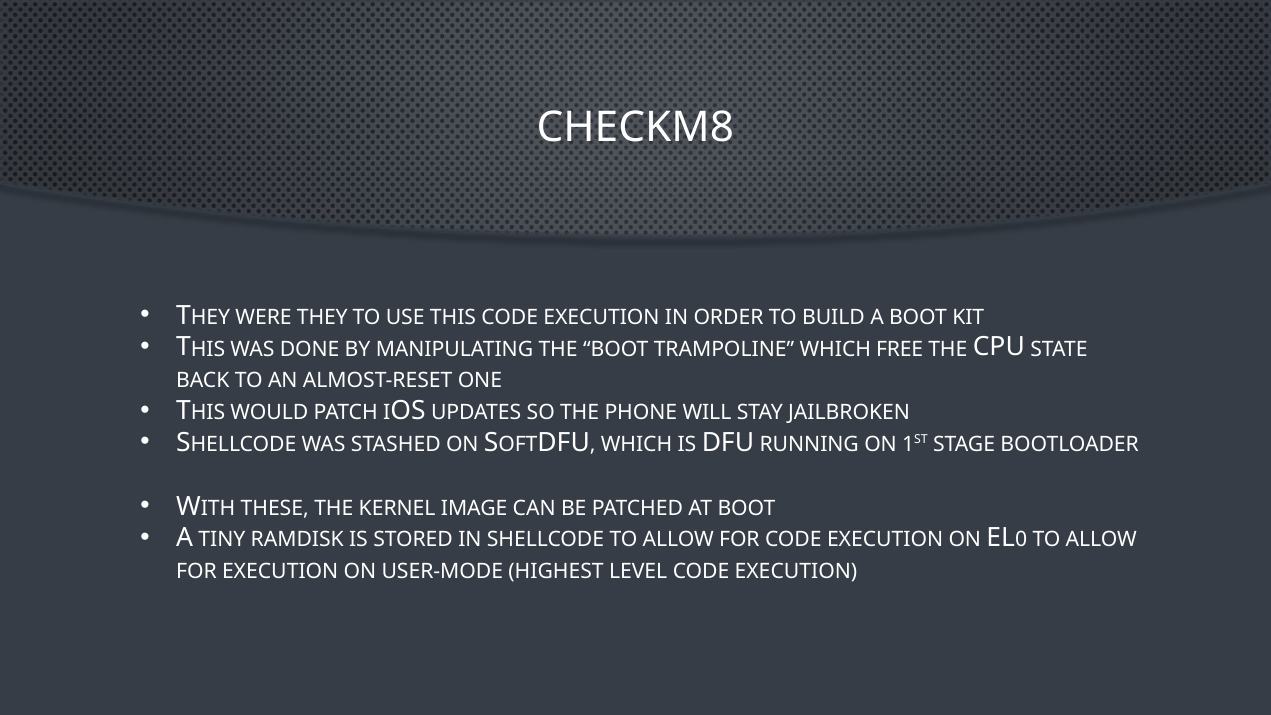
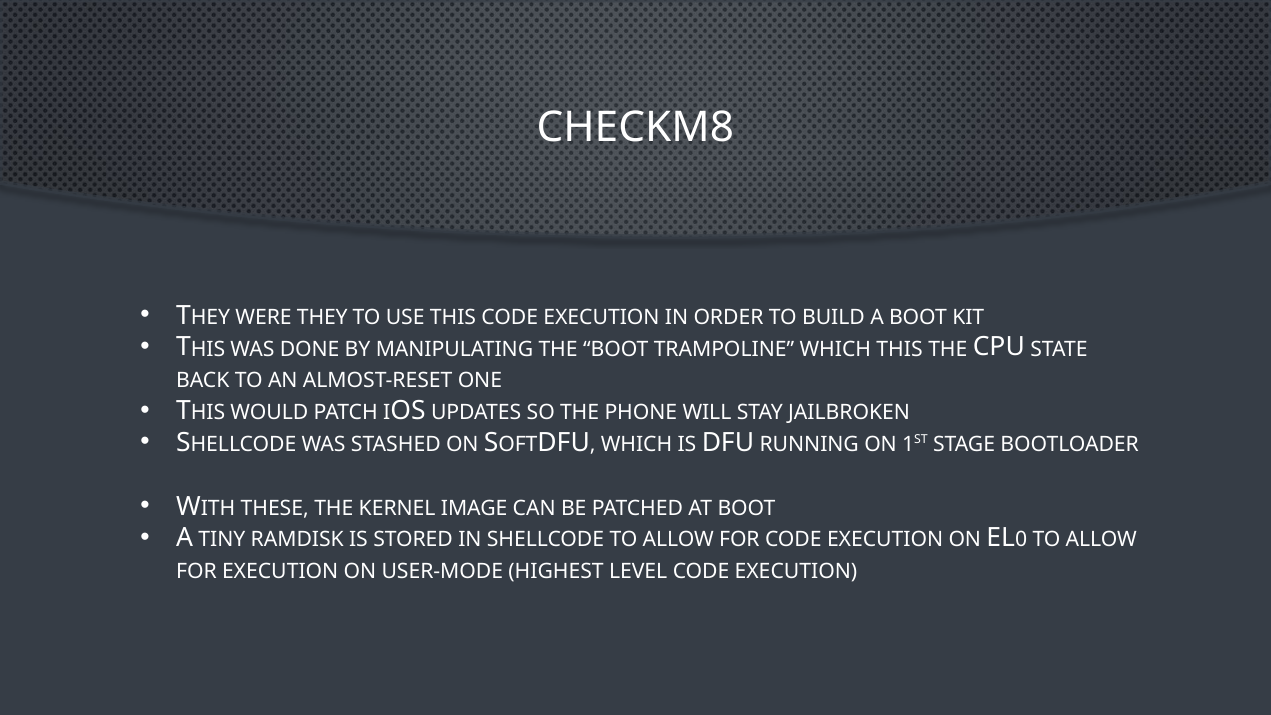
WHICH FREE: FREE -> THIS
